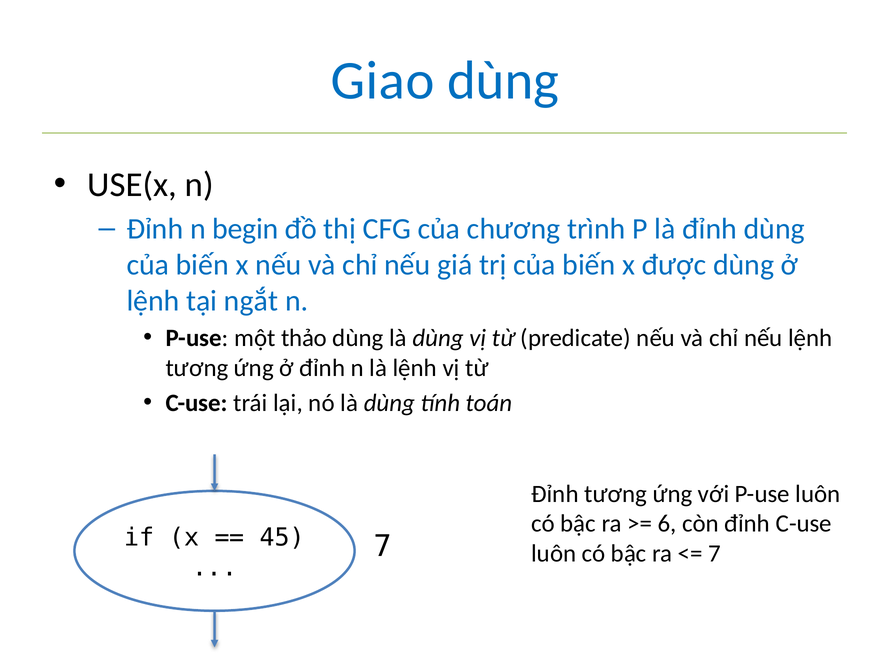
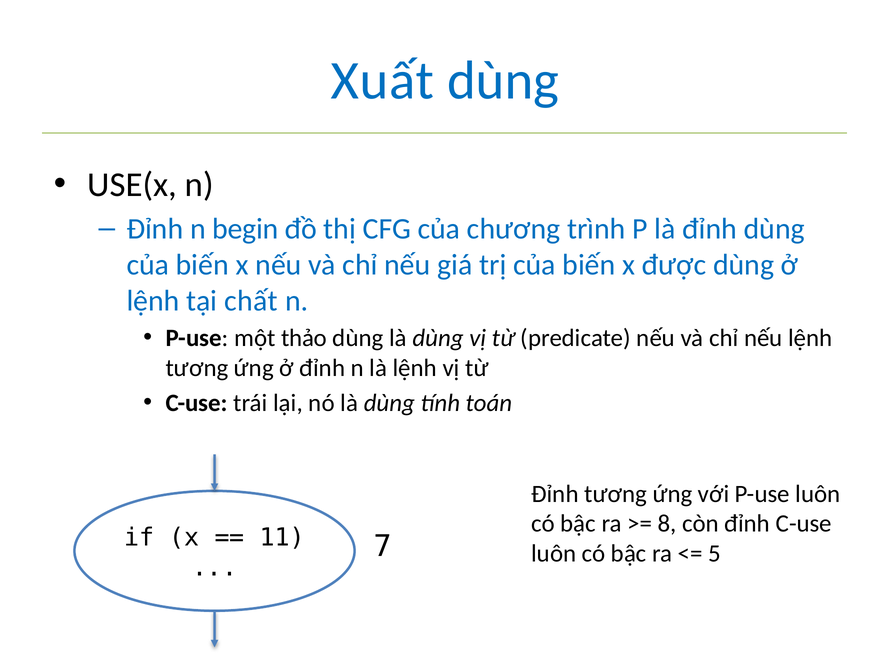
Giao: Giao -> Xuất
ngắt: ngắt -> chất
6: 6 -> 8
45: 45 -> 11
7 at (715, 554): 7 -> 5
